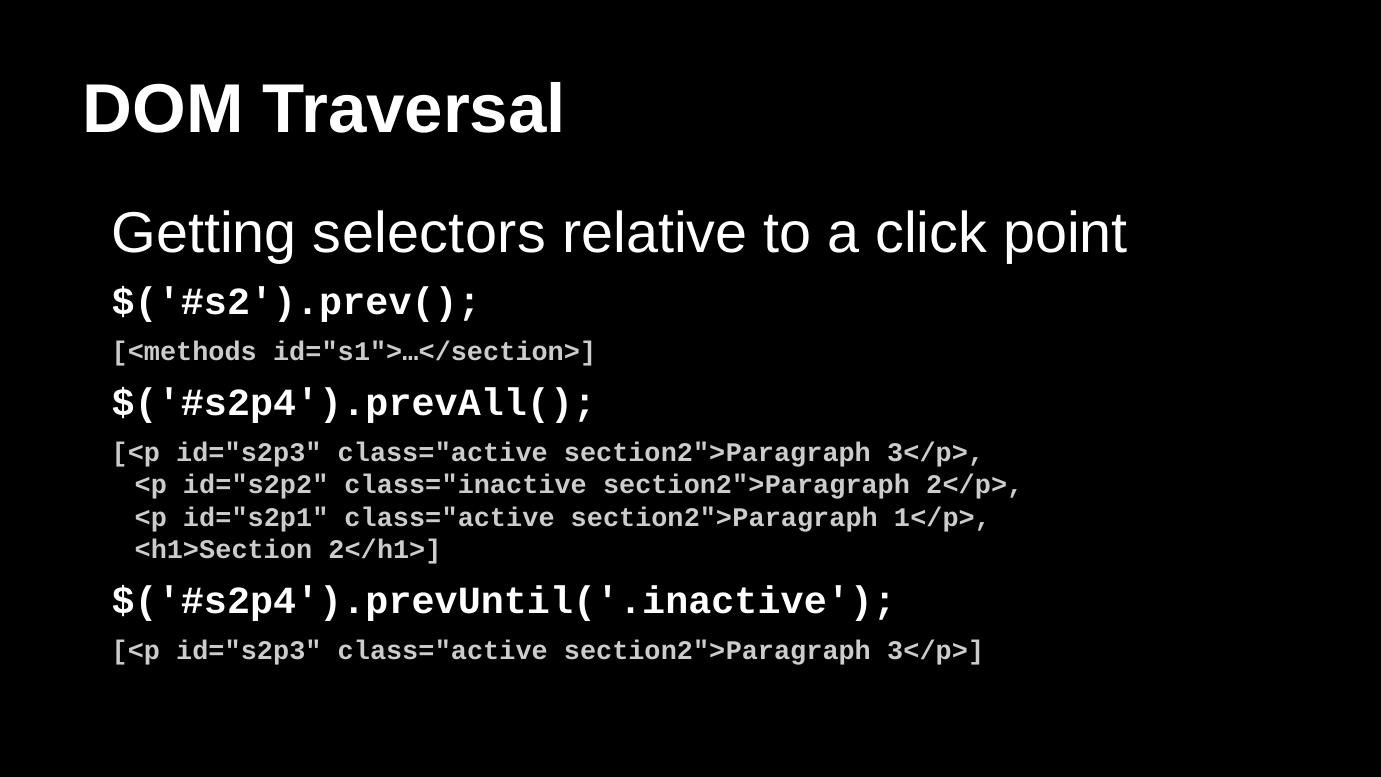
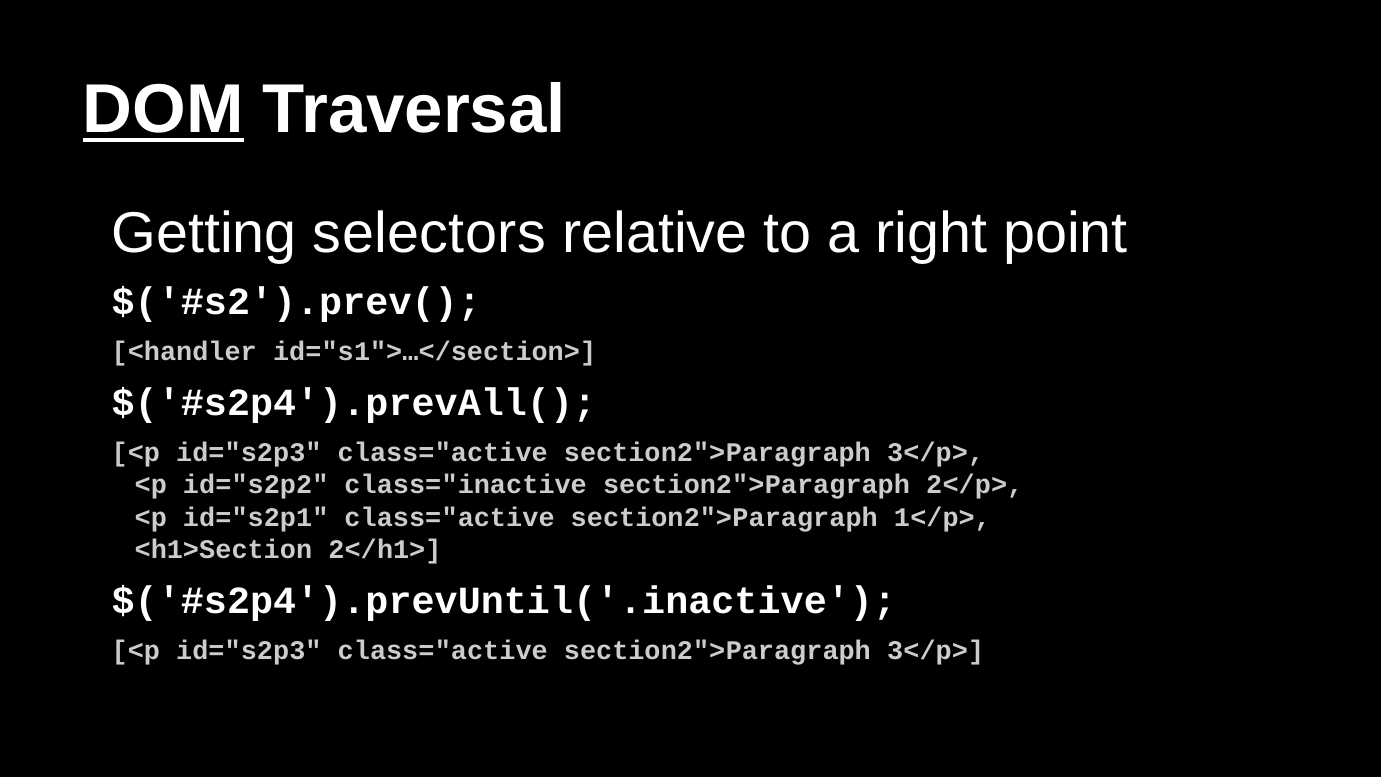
DOM underline: none -> present
click: click -> right
<methods: <methods -> <handler
